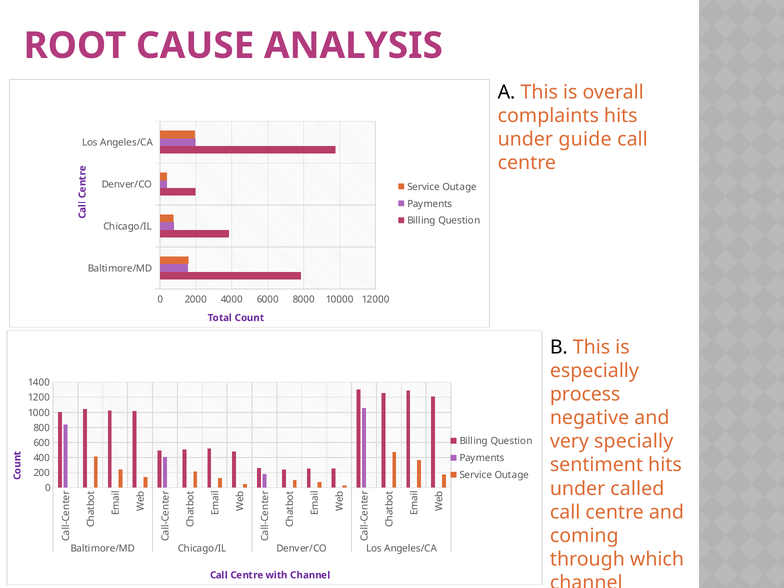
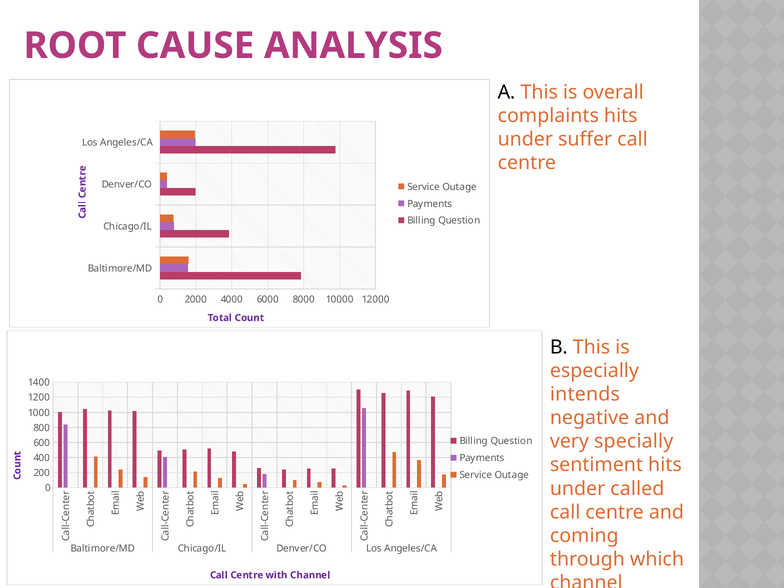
guide: guide -> suffer
process: process -> intends
